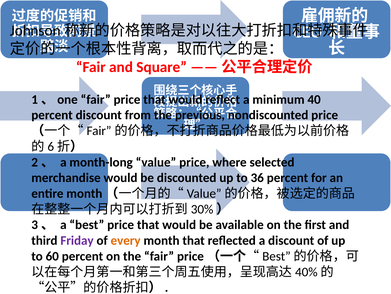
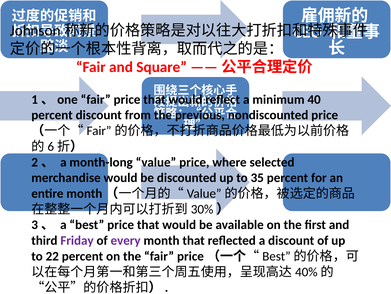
36: 36 -> 35
every colour: orange -> purple
60: 60 -> 22
